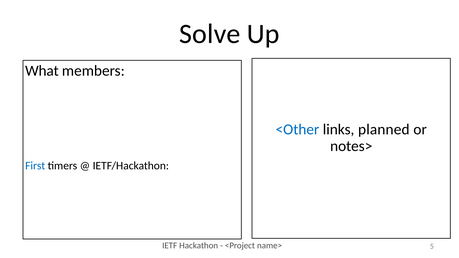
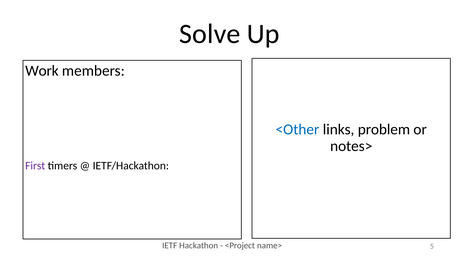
What: What -> Work
planned: planned -> problem
First colour: blue -> purple
